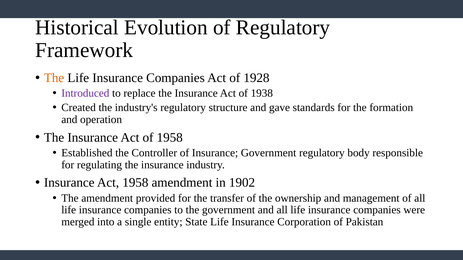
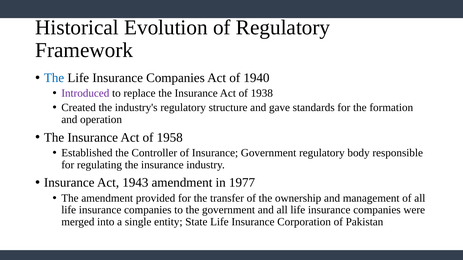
The at (54, 78) colour: orange -> blue
1928: 1928 -> 1940
Act 1958: 1958 -> 1943
1902: 1902 -> 1977
